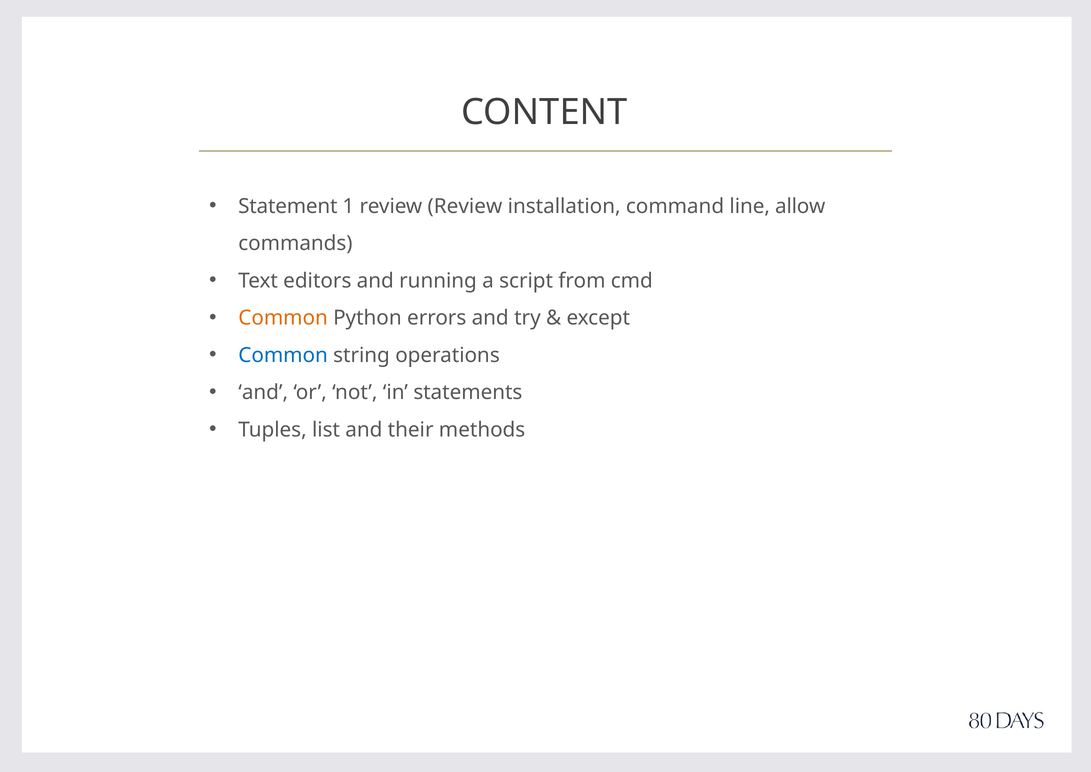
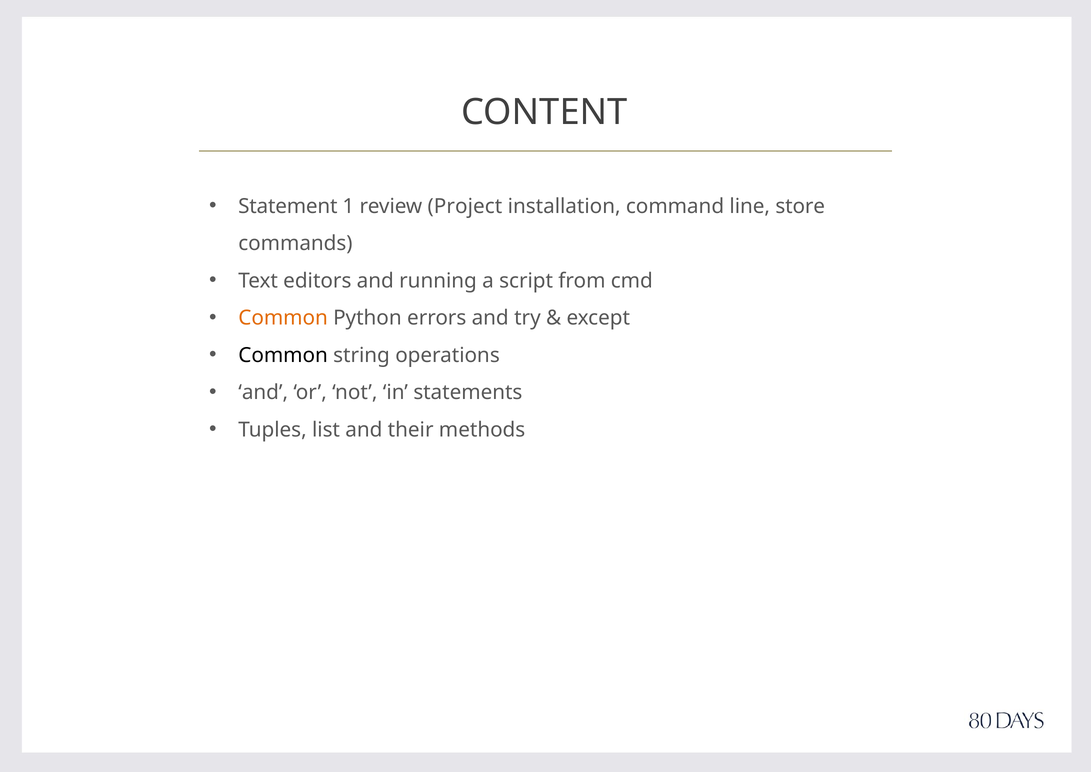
review Review: Review -> Project
allow: allow -> store
Common at (283, 355) colour: blue -> black
